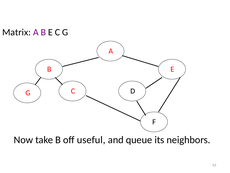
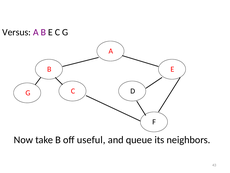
Matrix: Matrix -> Versus
